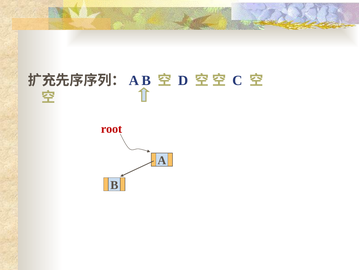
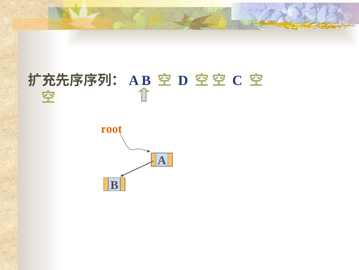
root colour: red -> orange
